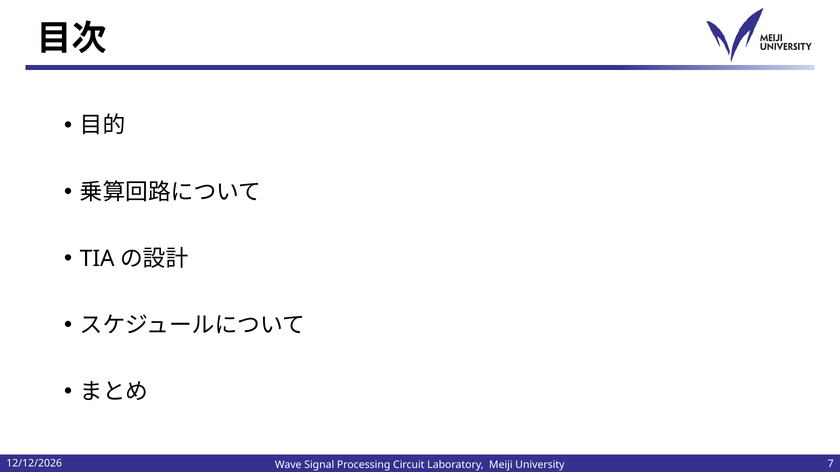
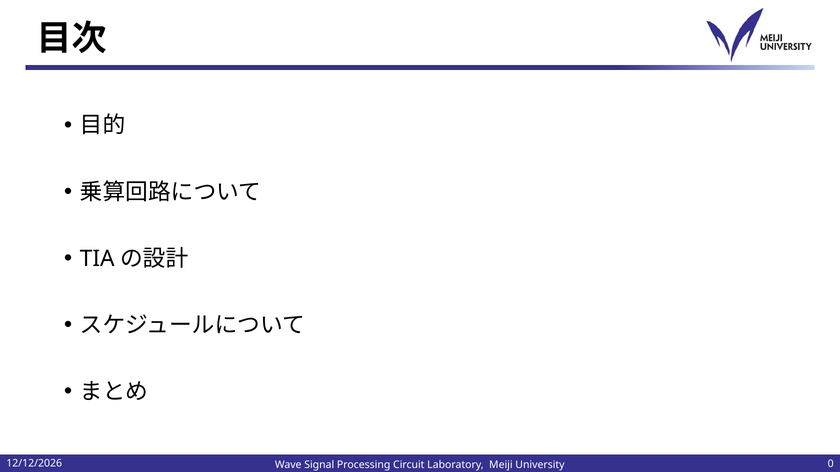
7: 7 -> 0
